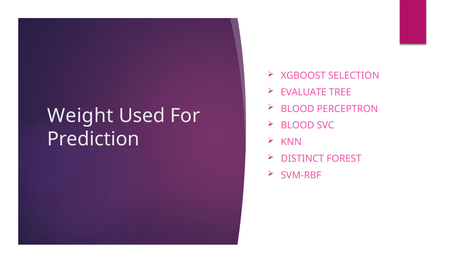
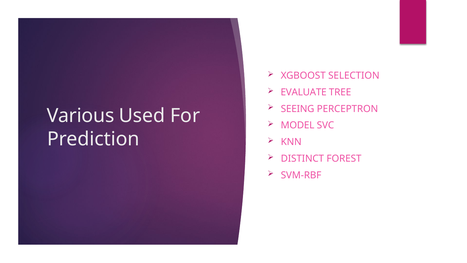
BLOOD at (298, 109): BLOOD -> SEEING
Weight: Weight -> Various
BLOOD at (298, 125): BLOOD -> MODEL
